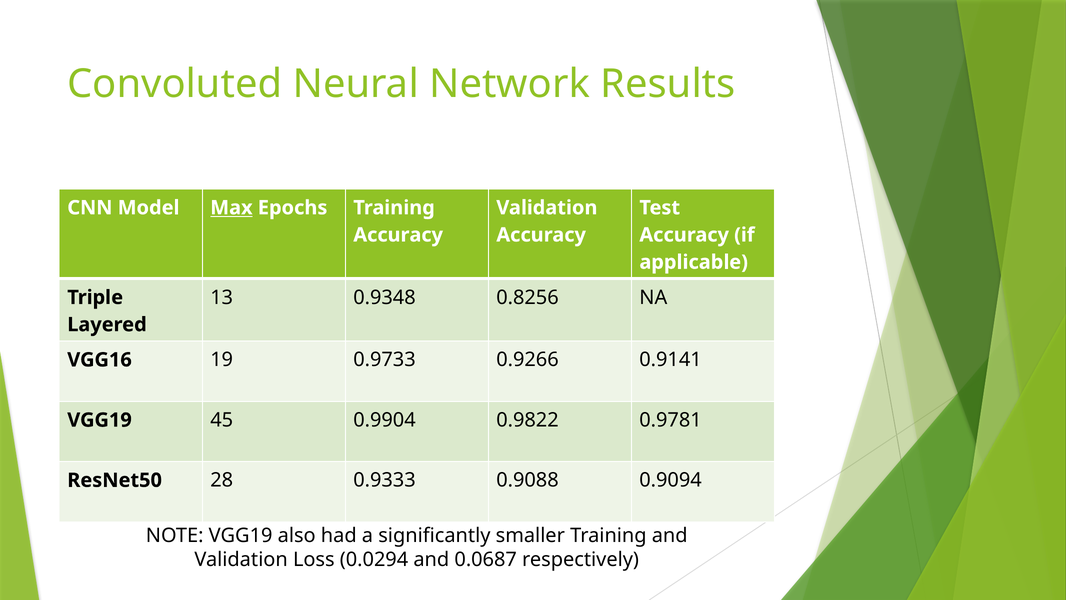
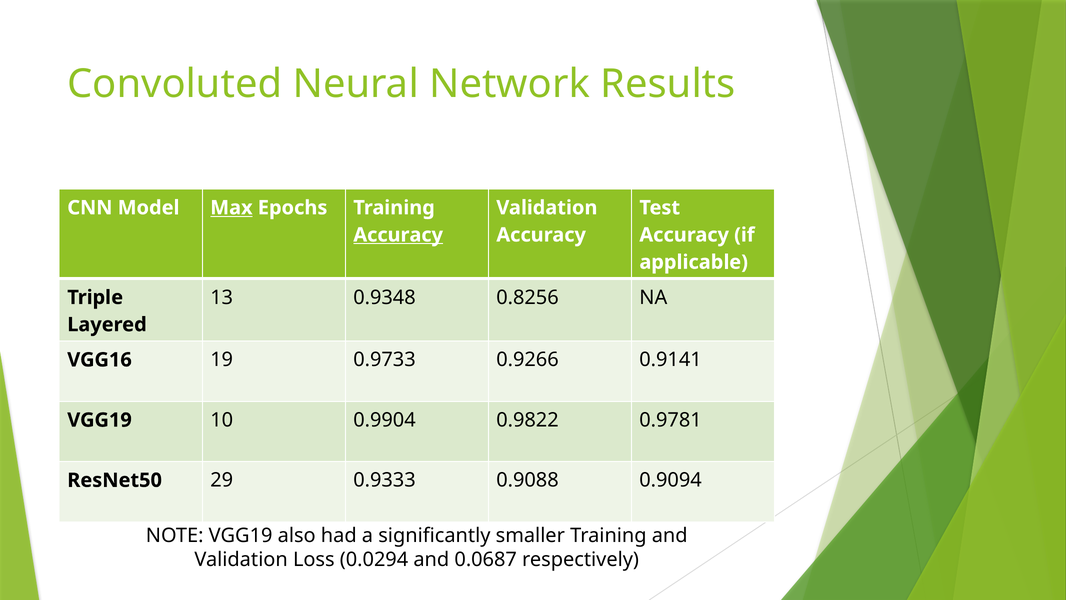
Accuracy at (398, 235) underline: none -> present
45: 45 -> 10
28: 28 -> 29
